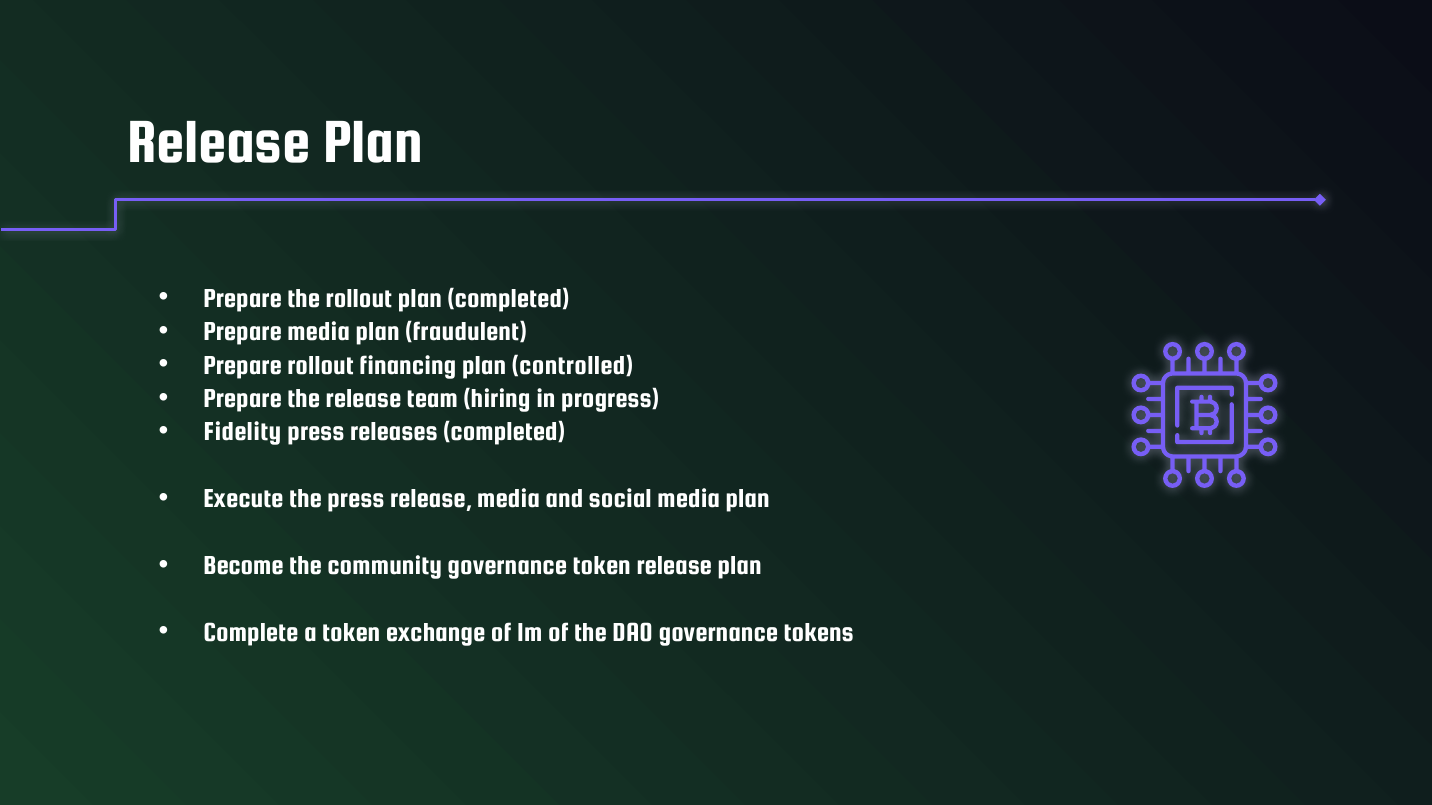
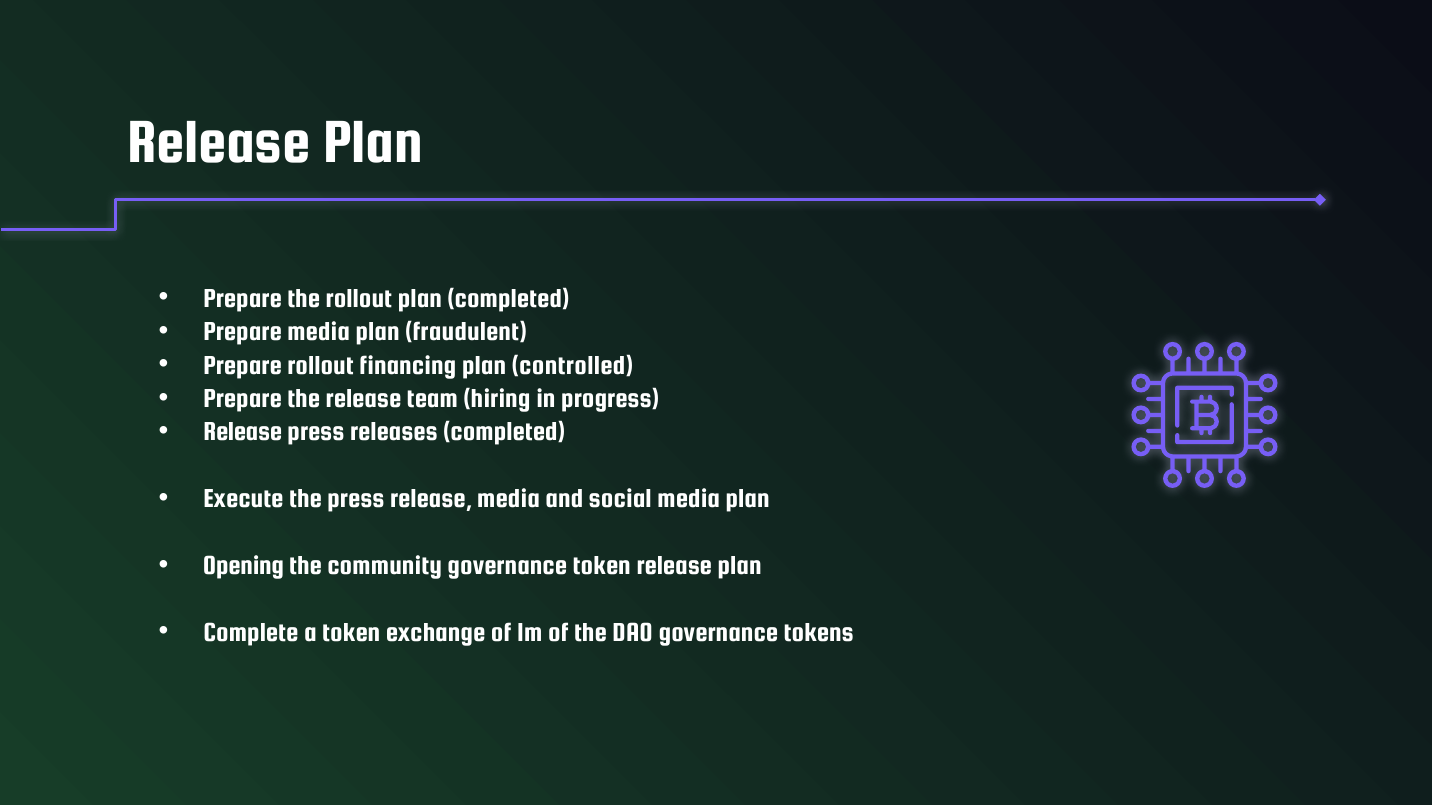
Fidelity at (242, 432): Fidelity -> Release
Become: Become -> Opening
